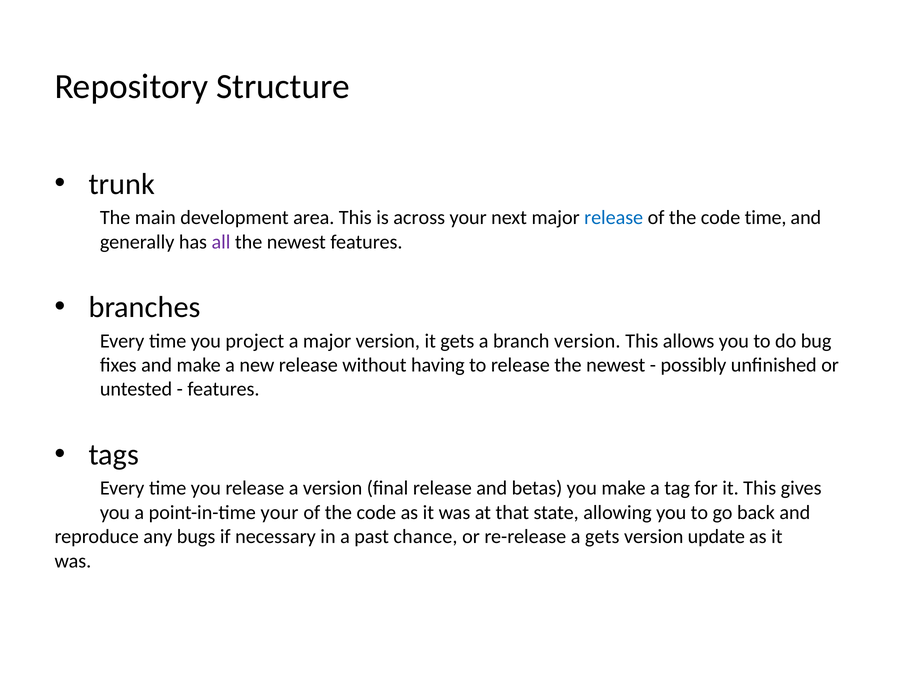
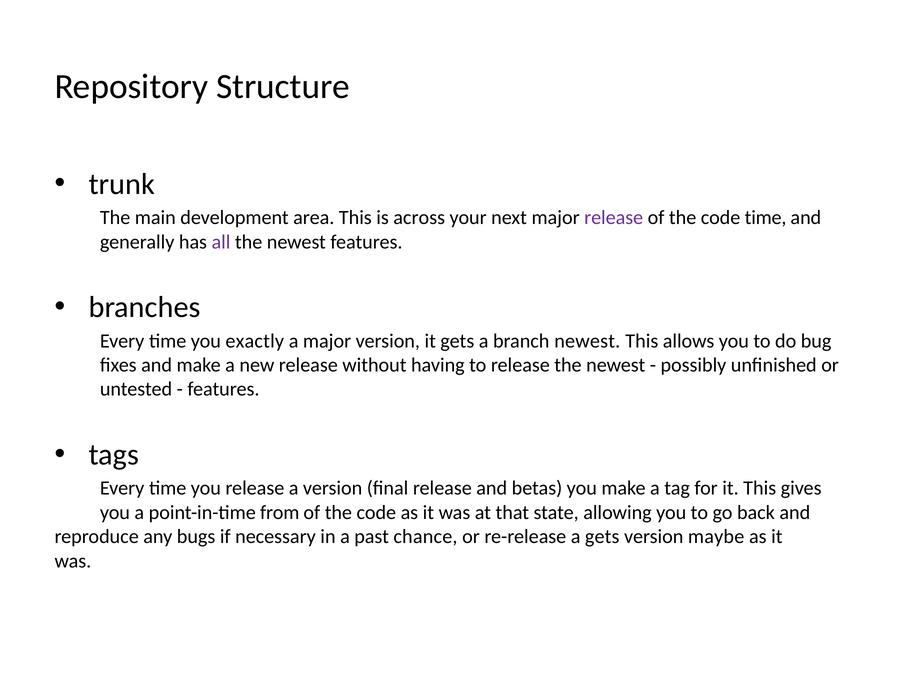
release at (614, 218) colour: blue -> purple
project: project -> exactly
branch version: version -> newest
point-in-time your: your -> from
update: update -> maybe
